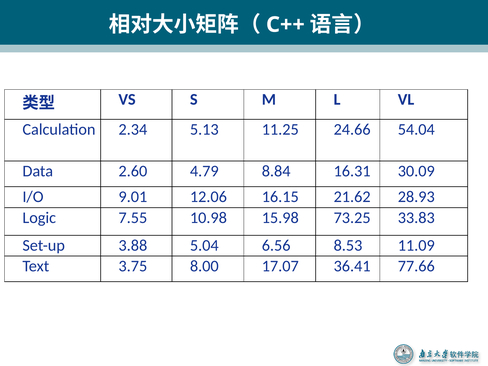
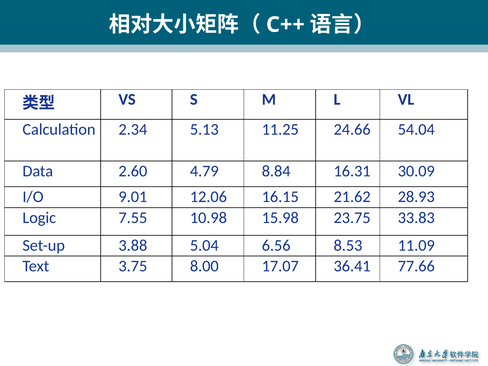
73.25: 73.25 -> 23.75
